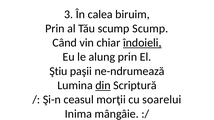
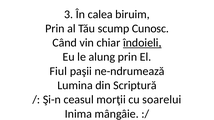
scump Scump: Scump -> Cunosc
Ştiu: Ştiu -> Fiul
din underline: present -> none
